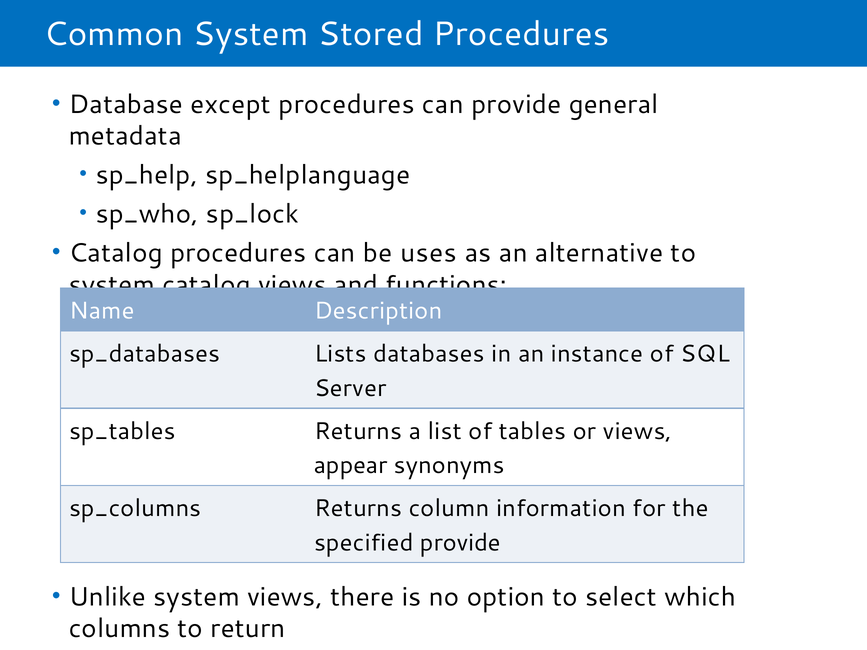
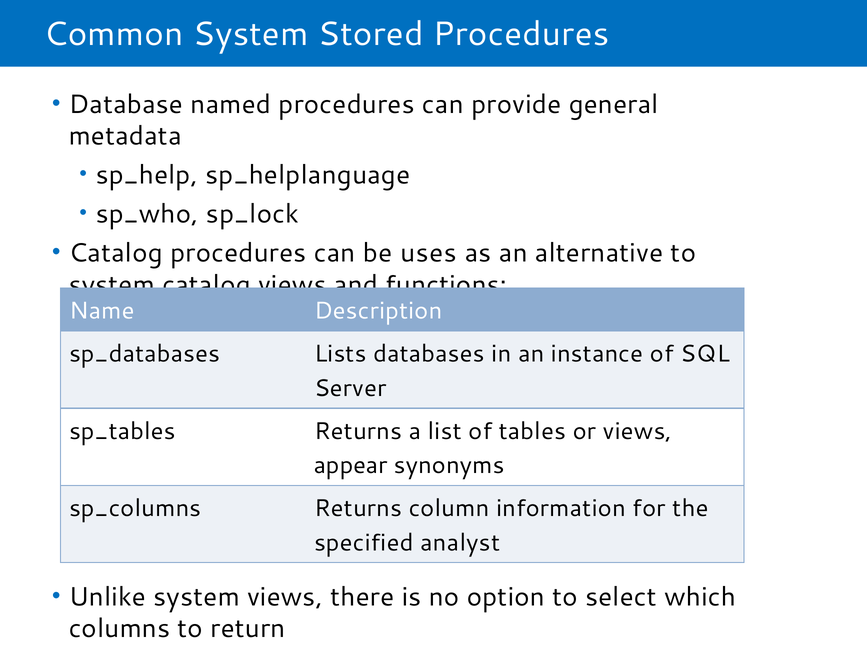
except: except -> named
specified provide: provide -> analyst
